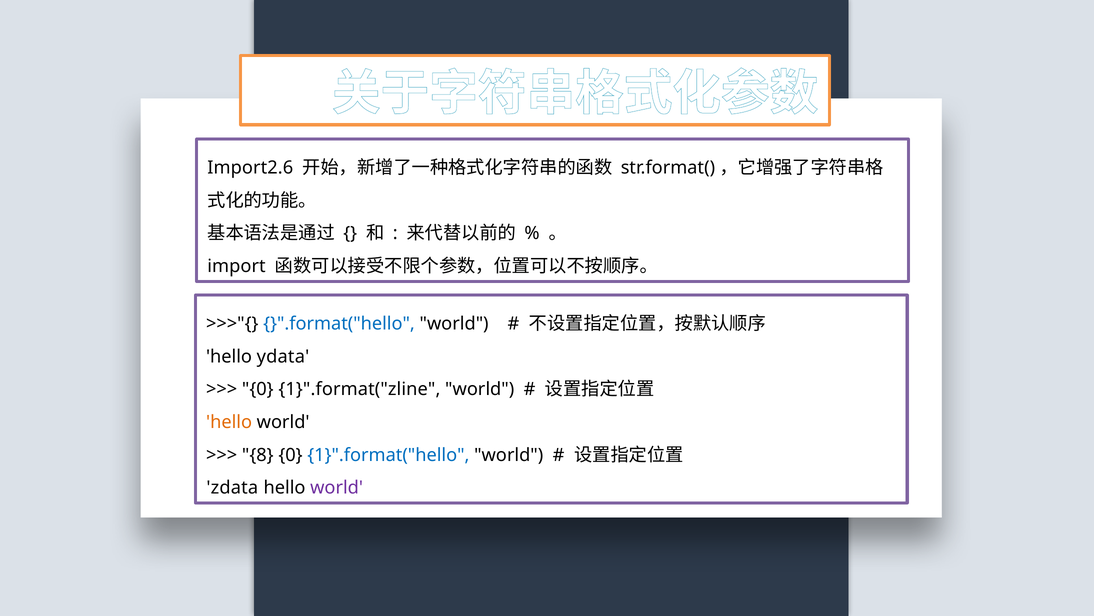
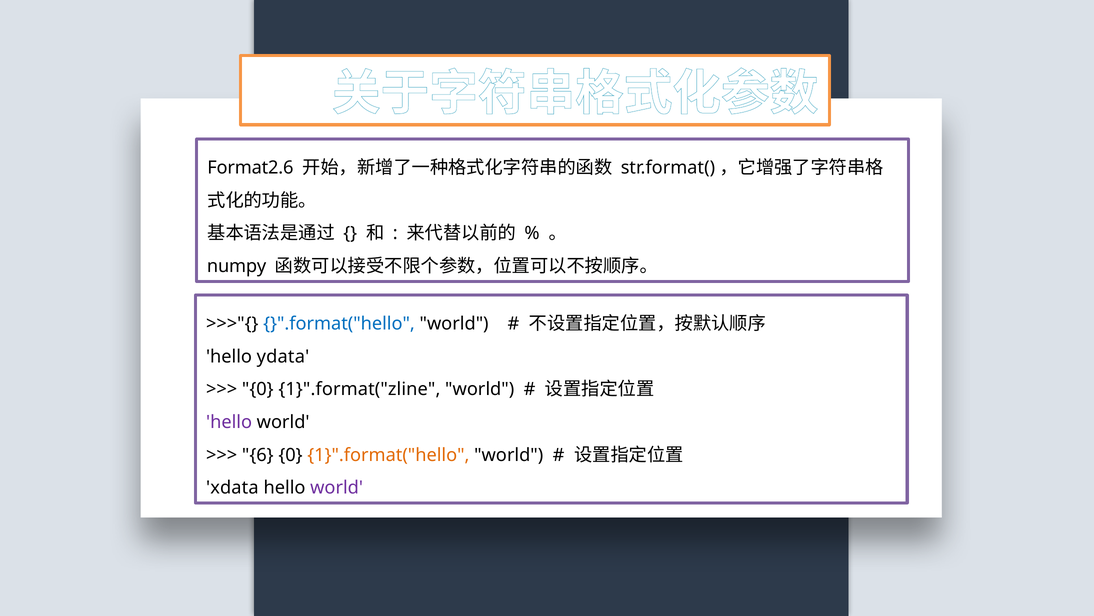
Import2.6: Import2.6 -> Format2.6
import: import -> numpy
hello at (229, 422) colour: orange -> purple
8: 8 -> 6
1}".format("hello colour: blue -> orange
zdata: zdata -> xdata
